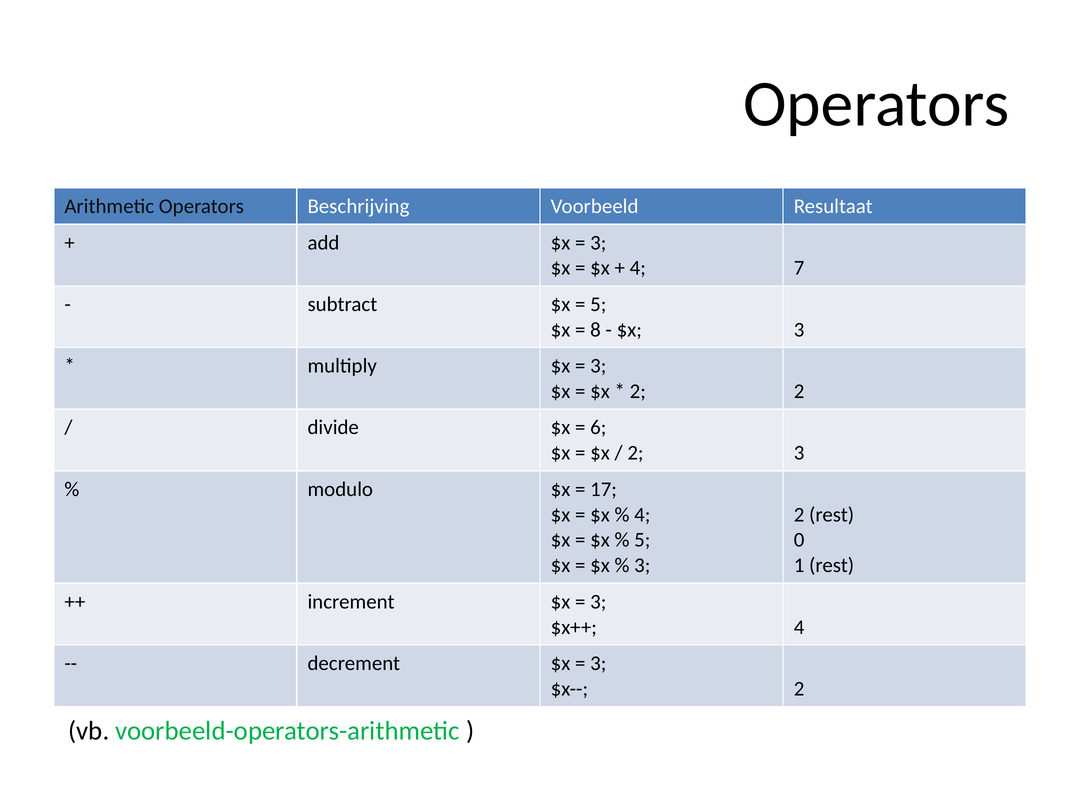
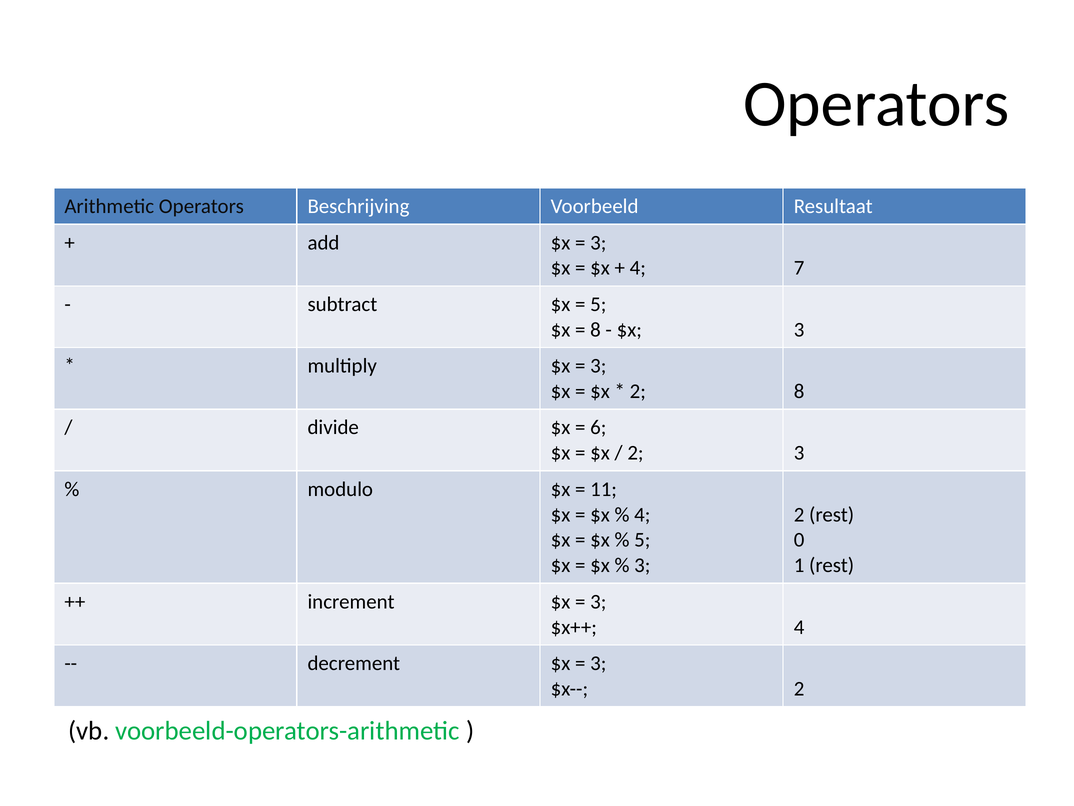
2 2: 2 -> 8
17: 17 -> 11
